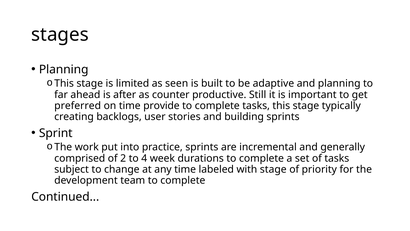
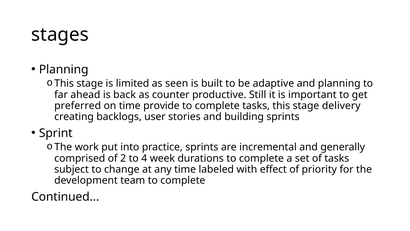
after: after -> back
typically: typically -> delivery
with stage: stage -> effect
